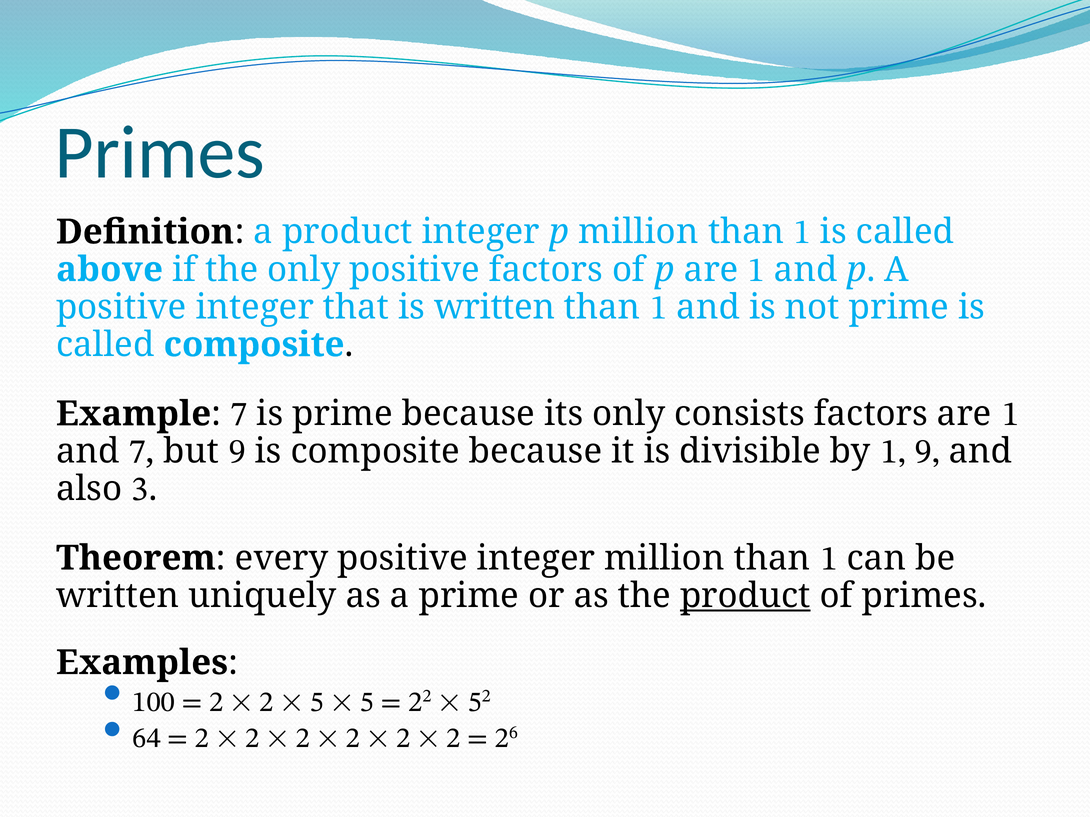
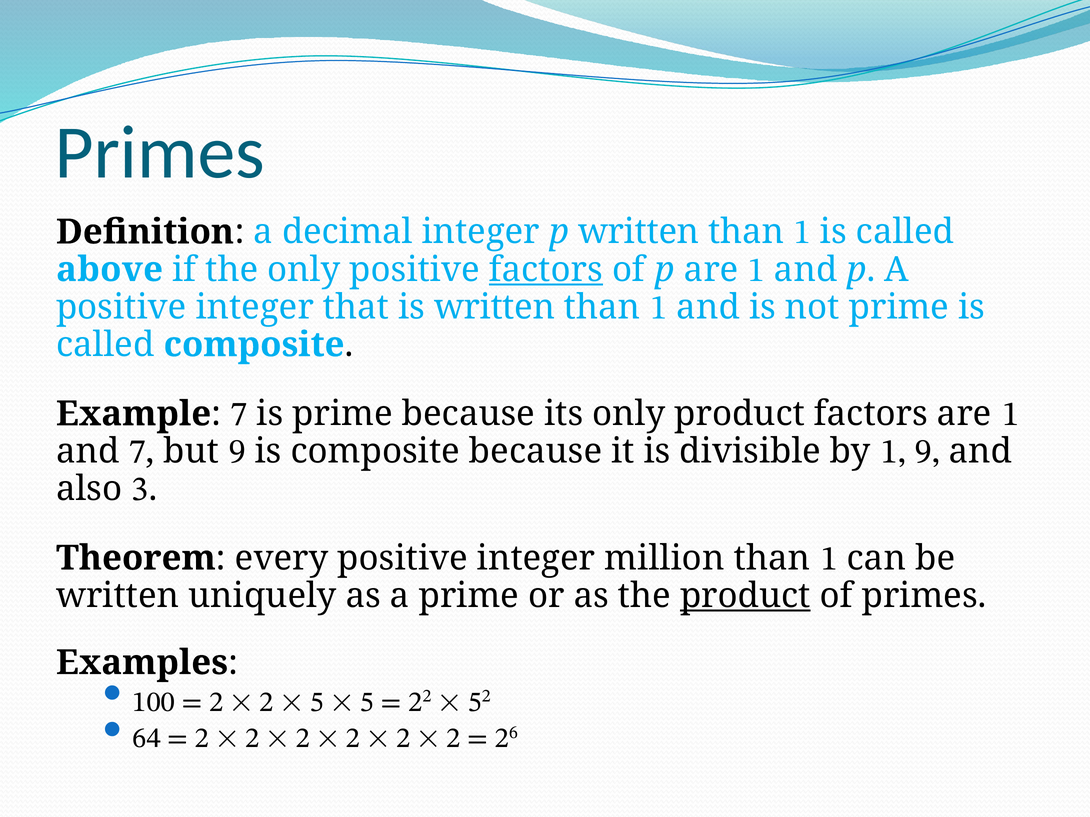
a product: product -> decimal
p million: million -> written
factors at (546, 270) underline: none -> present
only consists: consists -> product
